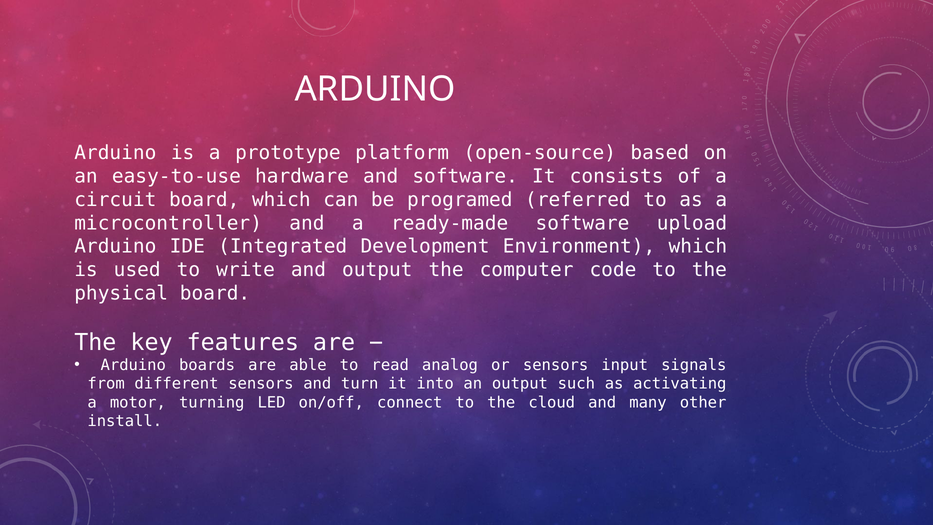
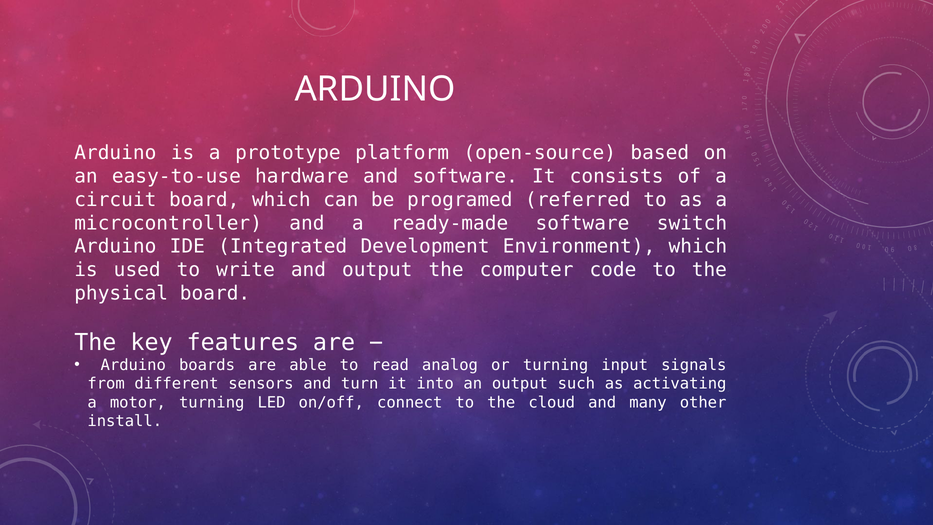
upload: upload -> switch
or sensors: sensors -> turning
